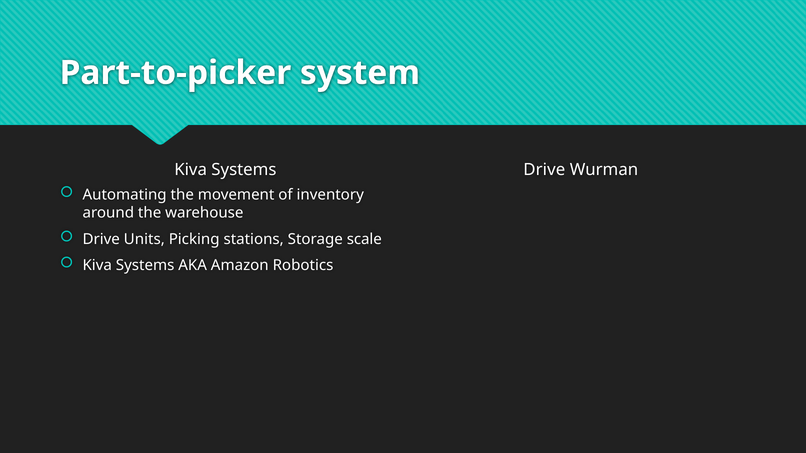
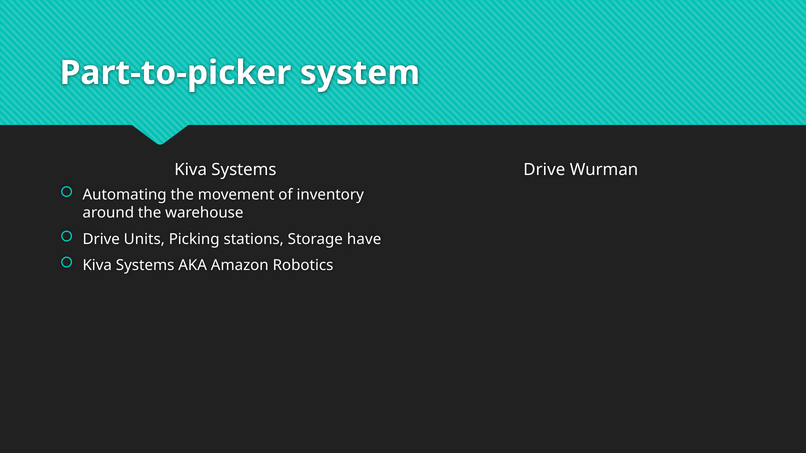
scale: scale -> have
